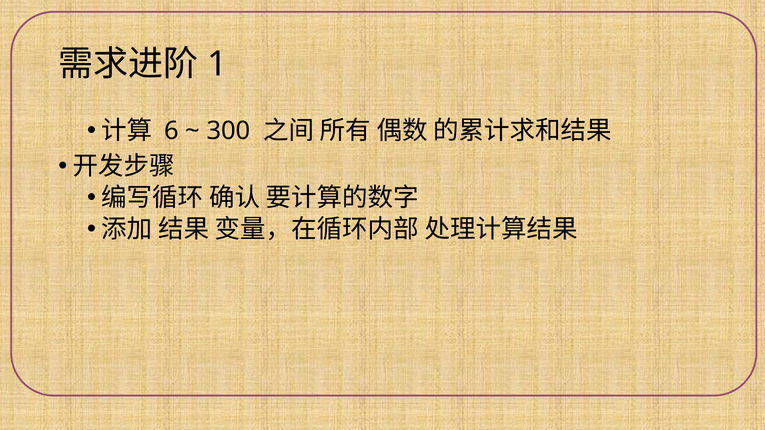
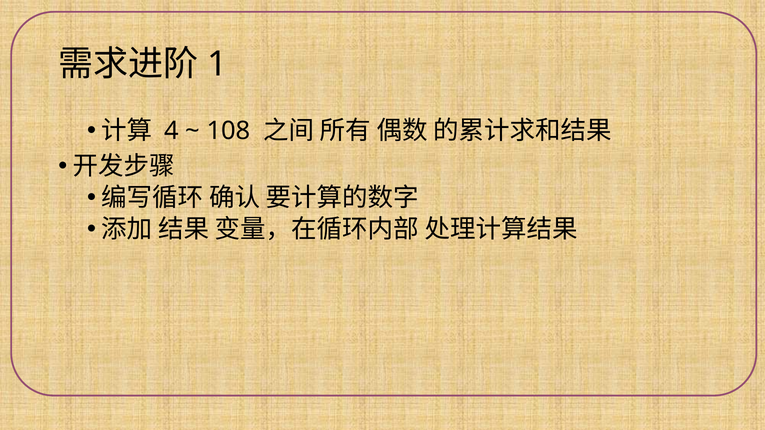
6: 6 -> 4
300: 300 -> 108
